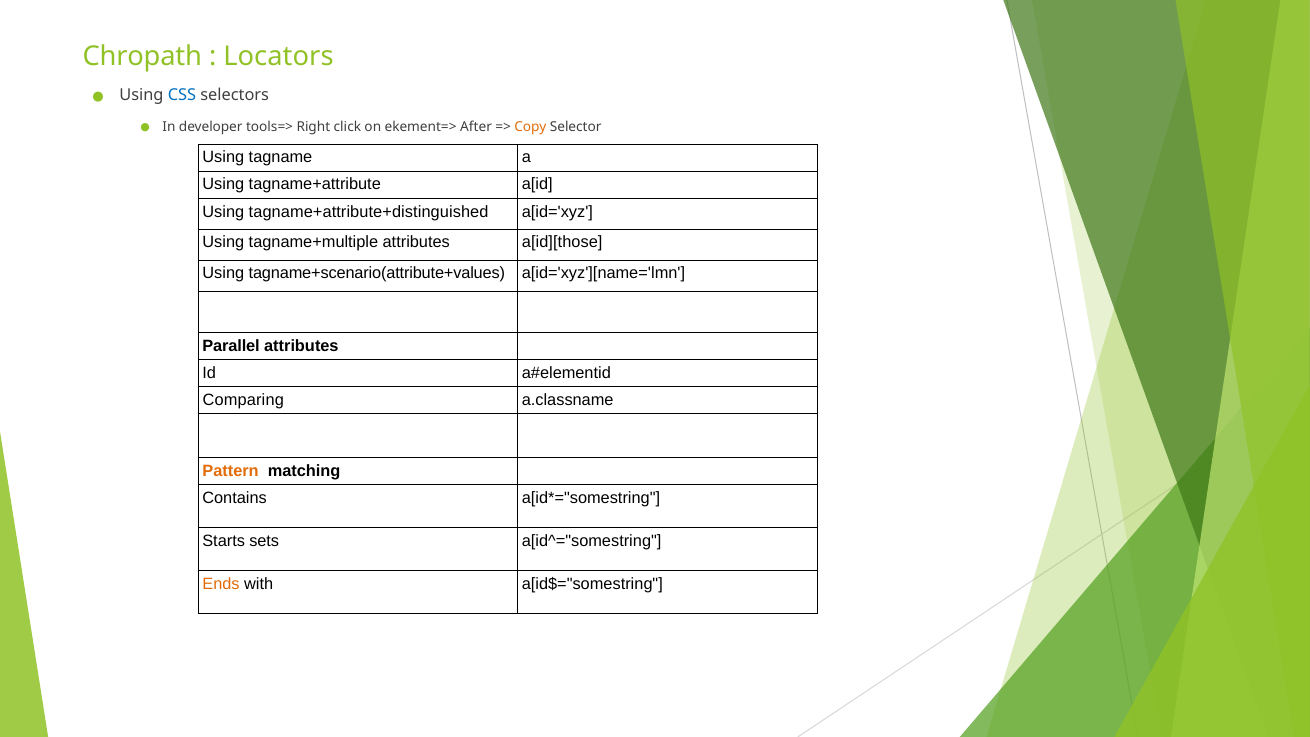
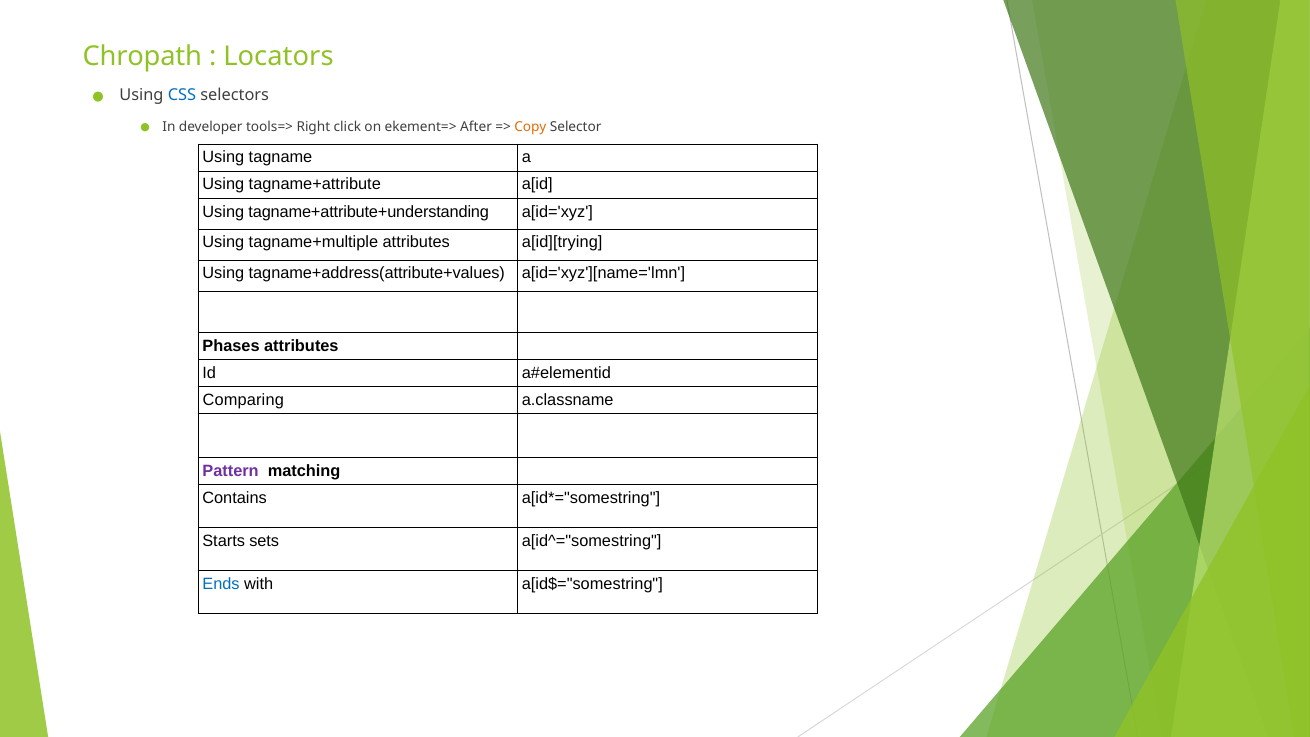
tagname+attribute+distinguished: tagname+attribute+distinguished -> tagname+attribute+understanding
a[id][those: a[id][those -> a[id][trying
tagname+scenario(attribute+values: tagname+scenario(attribute+values -> tagname+address(attribute+values
Parallel: Parallel -> Phases
Pattern colour: orange -> purple
Ends colour: orange -> blue
